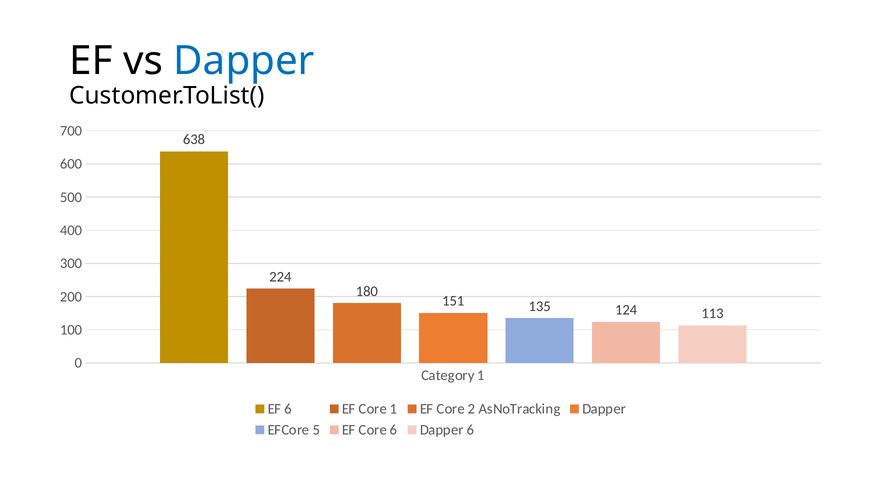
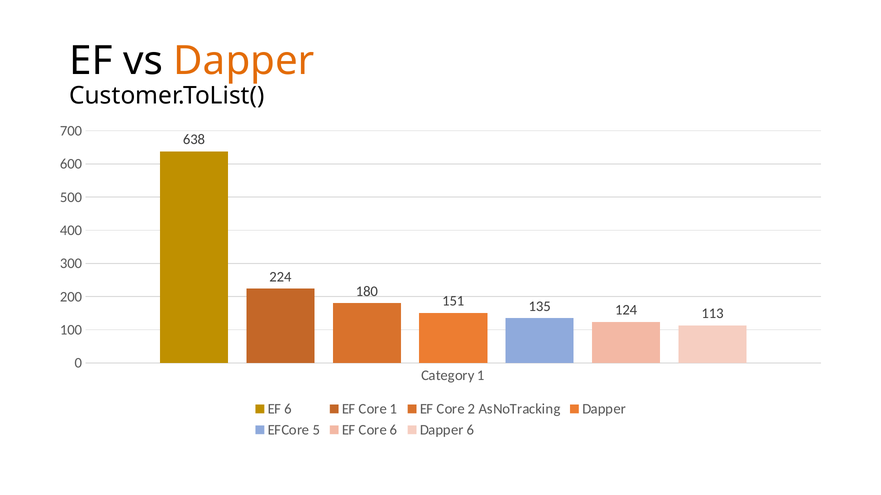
Dapper at (244, 61) colour: blue -> orange
